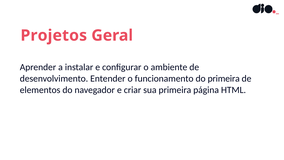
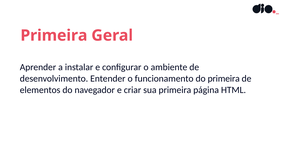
Projetos at (54, 35): Projetos -> Primeira
